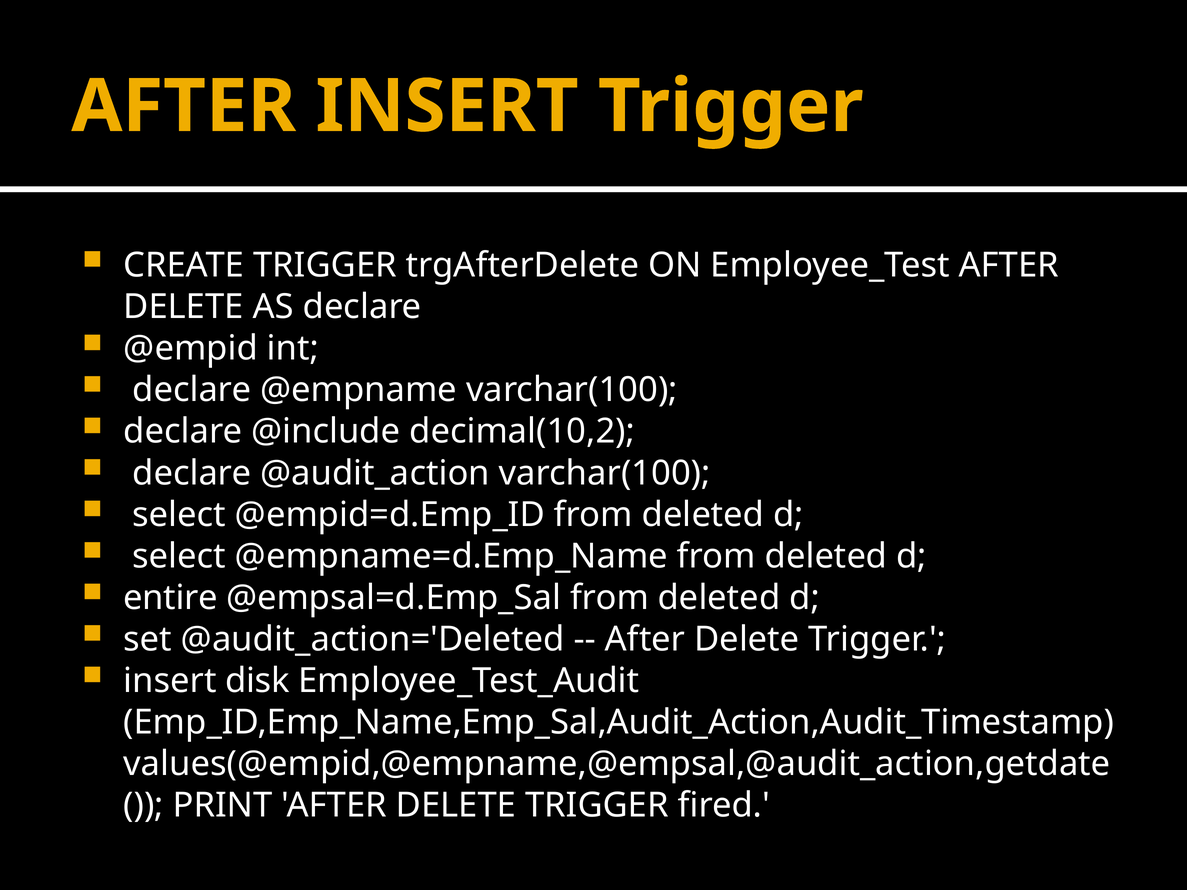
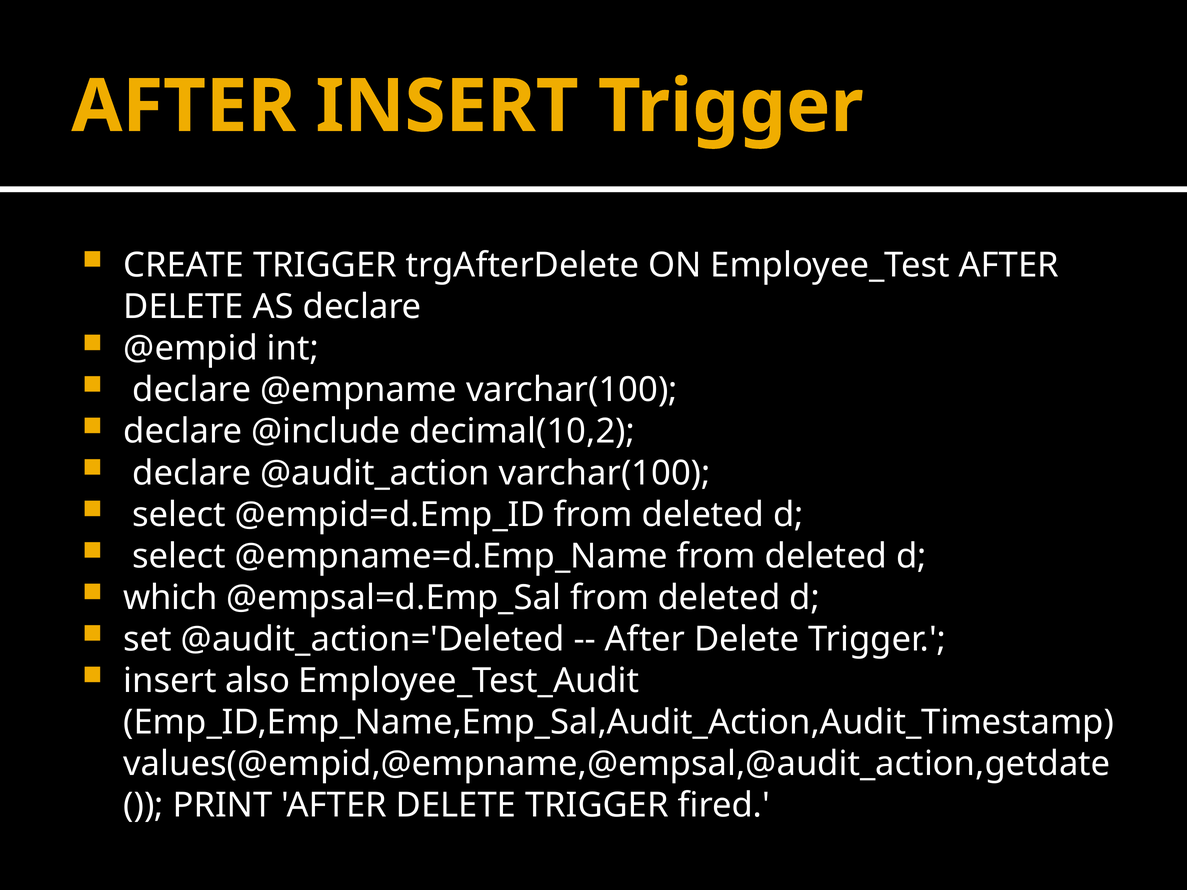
entire: entire -> which
disk: disk -> also
